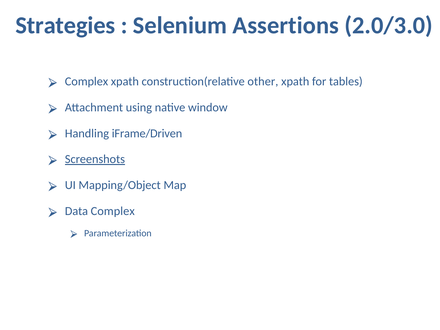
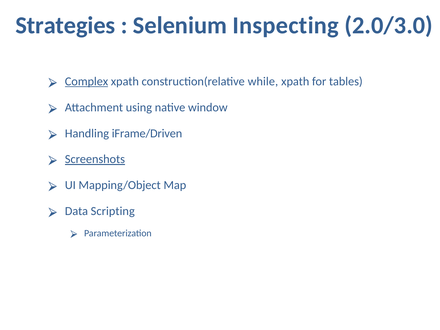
Assertions: Assertions -> Inspecting
Complex at (87, 82) underline: none -> present
other: other -> while
Data Complex: Complex -> Scripting
